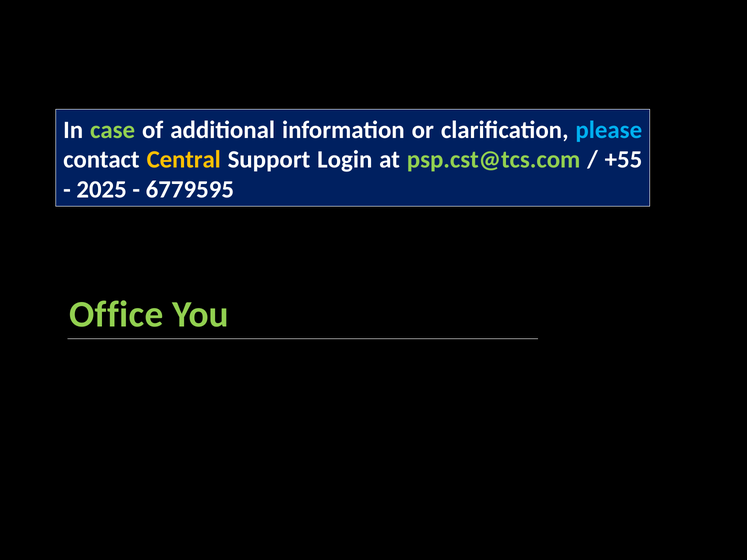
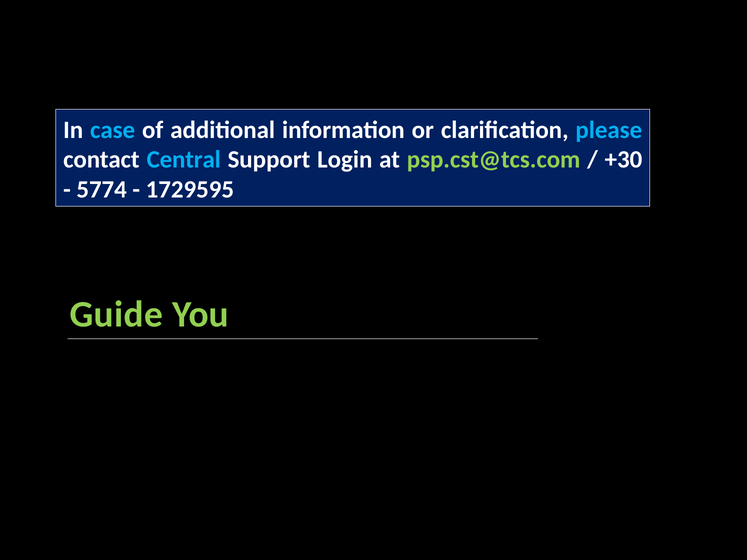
case colour: light green -> light blue
Central colour: yellow -> light blue
+55: +55 -> +30
2025: 2025 -> 5774
6779595: 6779595 -> 1729595
Office: Office -> Guide
